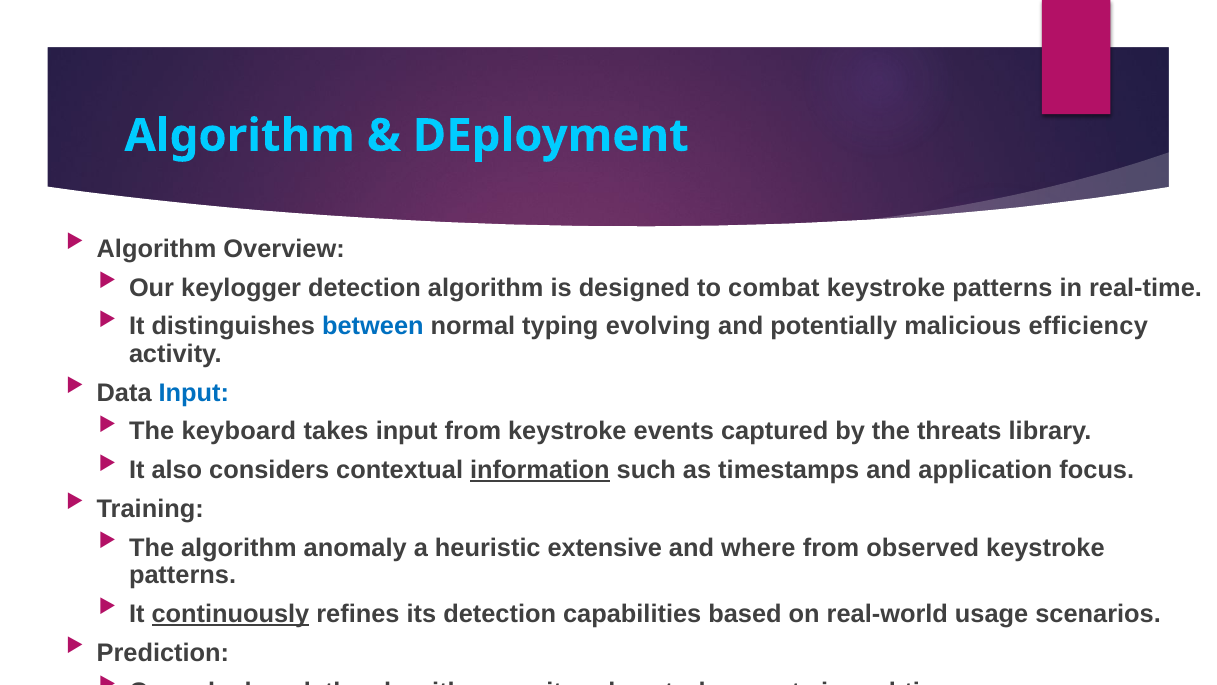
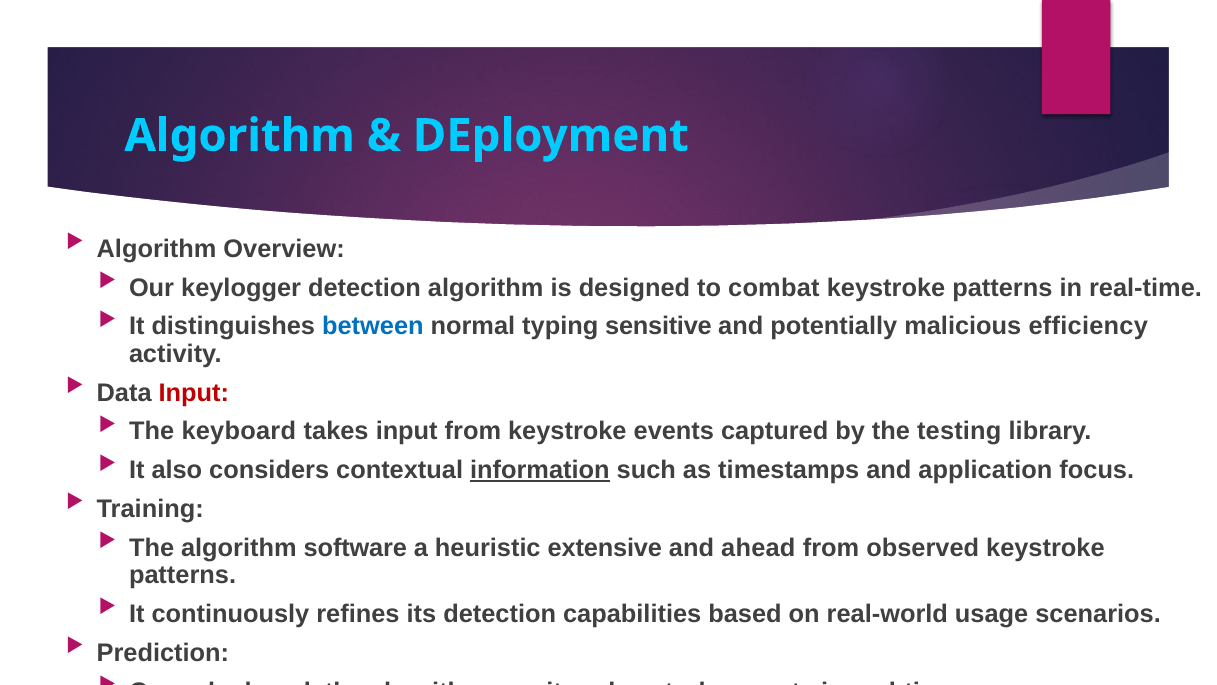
evolving: evolving -> sensitive
Input at (194, 392) colour: blue -> red
threats: threats -> testing
anomaly: anomaly -> software
where: where -> ahead
continuously underline: present -> none
